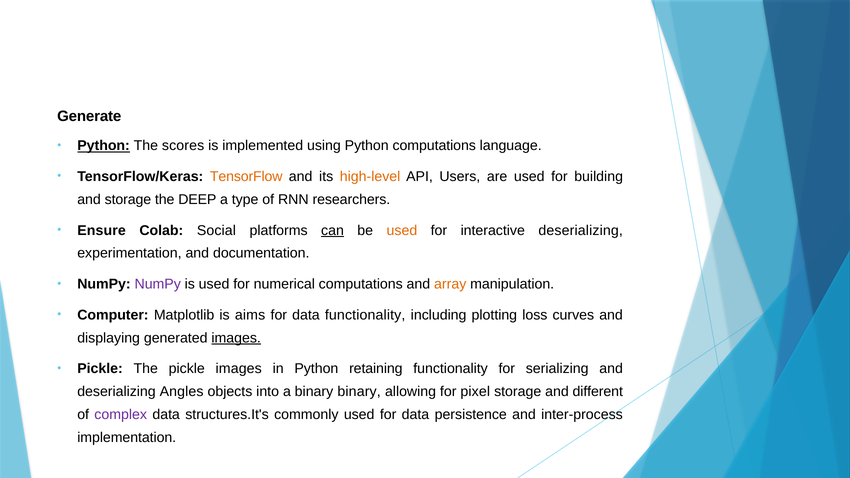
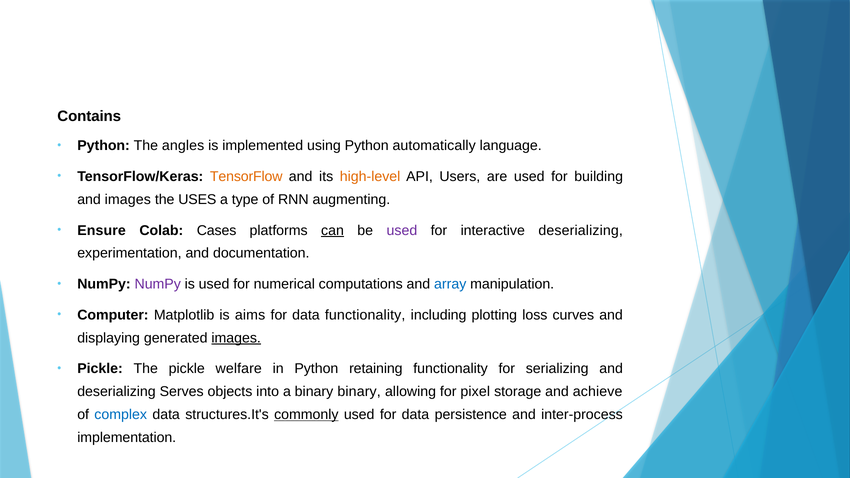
Generate: Generate -> Contains
Python at (104, 146) underline: present -> none
scores: scores -> angles
Python computations: computations -> automatically
and storage: storage -> images
DEEP: DEEP -> USES
researchers: researchers -> augmenting
Social: Social -> Cases
used at (402, 230) colour: orange -> purple
array colour: orange -> blue
pickle images: images -> welfare
Angles: Angles -> Serves
different: different -> achieve
complex colour: purple -> blue
commonly underline: none -> present
